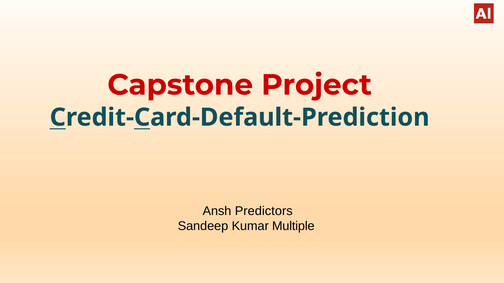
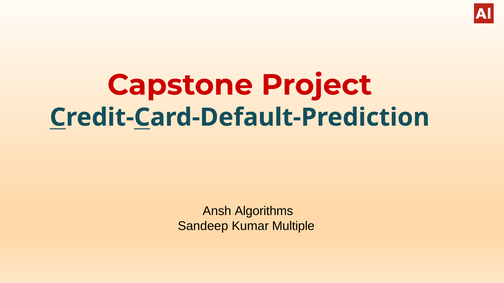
Predictors: Predictors -> Algorithms
